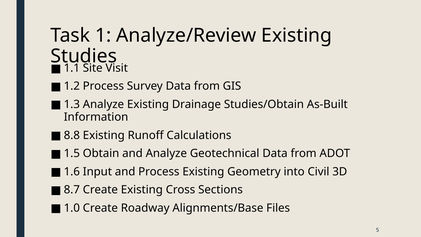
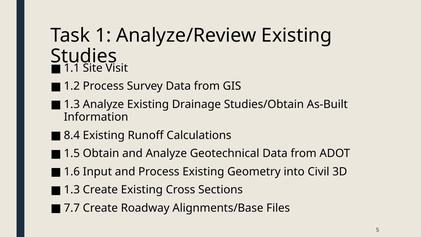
8.8: 8.8 -> 8.4
8.7 at (72, 190): 8.7 -> 1.3
1.0: 1.0 -> 7.7
